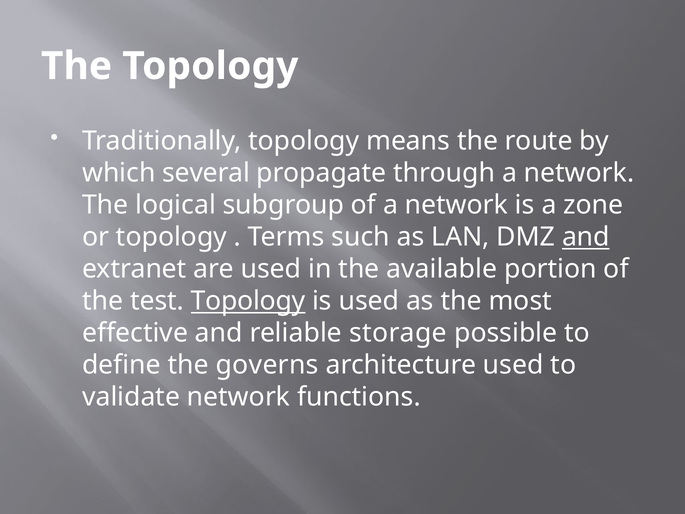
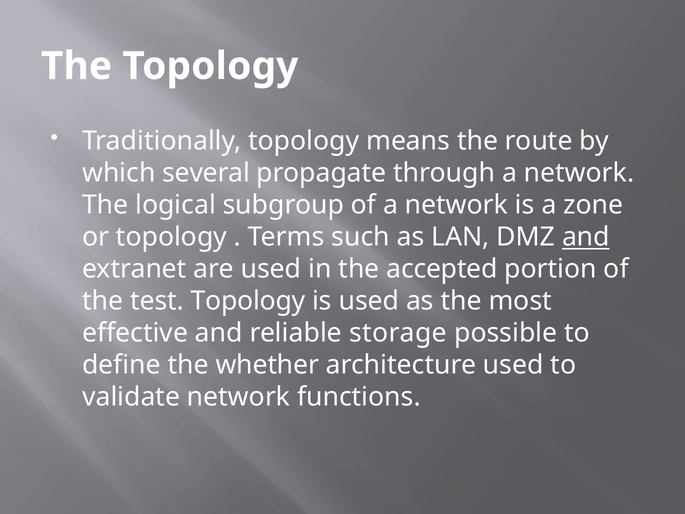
available: available -> accepted
Topology at (248, 301) underline: present -> none
governs: governs -> whether
